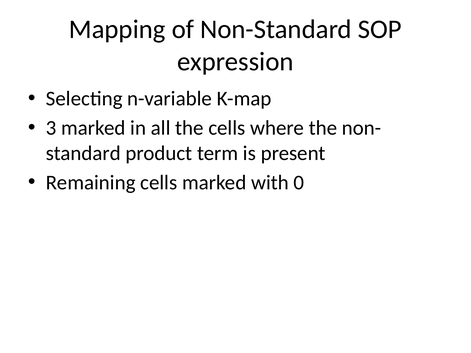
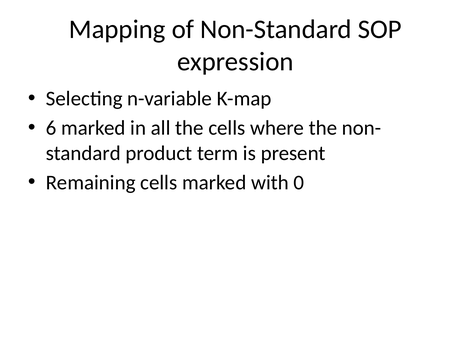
3: 3 -> 6
